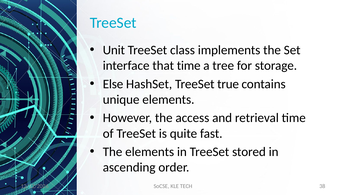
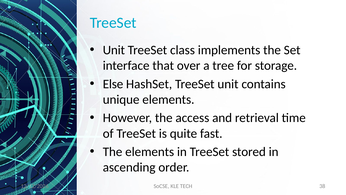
that time: time -> over
TreeSet true: true -> unit
